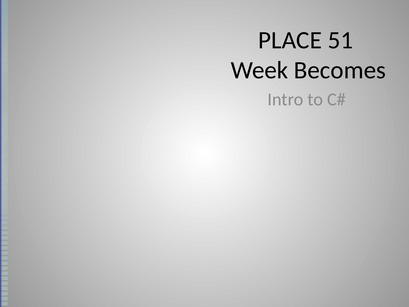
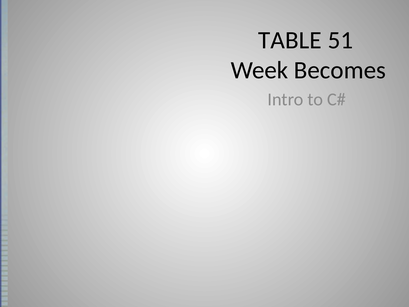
PLACE: PLACE -> TABLE
